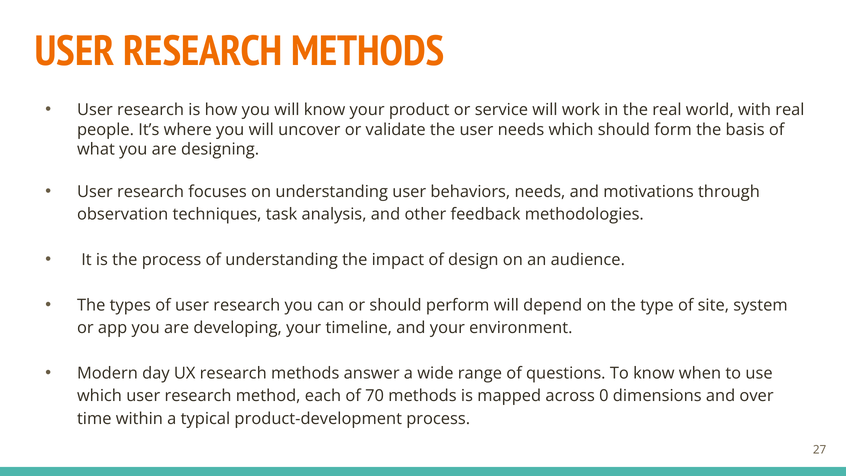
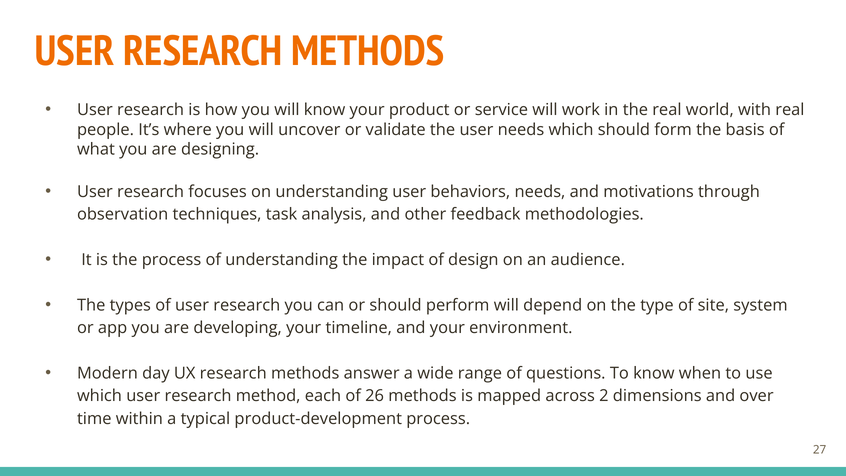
70: 70 -> 26
0: 0 -> 2
